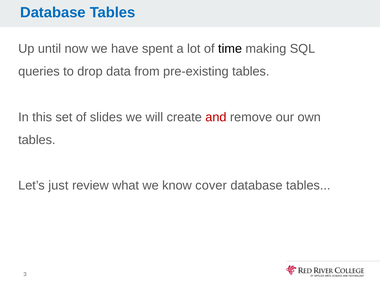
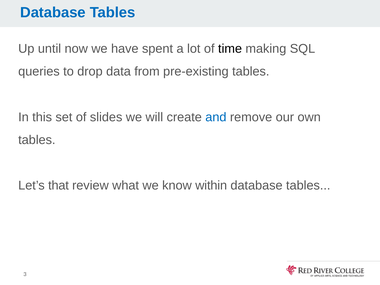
and colour: red -> blue
just: just -> that
cover: cover -> within
